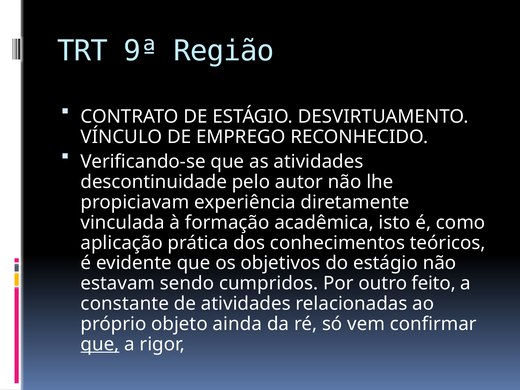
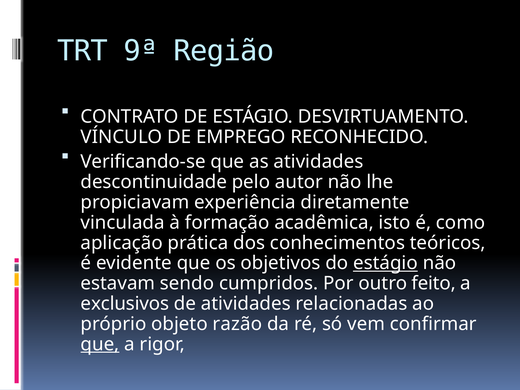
estágio at (385, 263) underline: none -> present
constante: constante -> exclusivos
ainda: ainda -> razão
